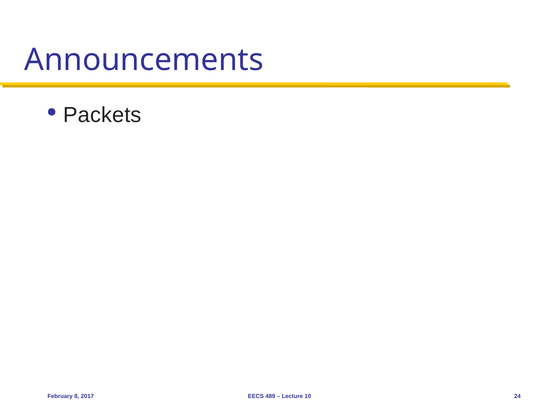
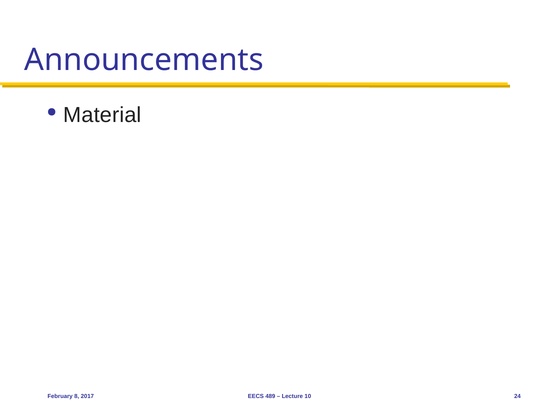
Packets: Packets -> Material
